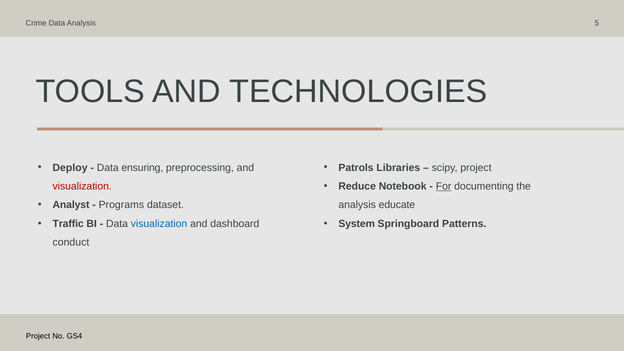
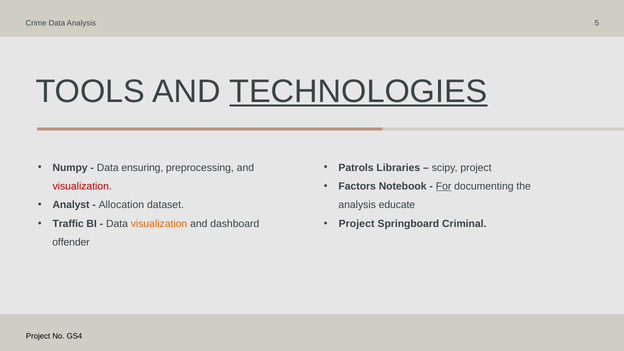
TECHNOLOGIES underline: none -> present
Deploy: Deploy -> Numpy
Reduce: Reduce -> Factors
Programs: Programs -> Allocation
visualization at (159, 224) colour: blue -> orange
System at (357, 224): System -> Project
Patterns: Patterns -> Criminal
conduct: conduct -> offender
